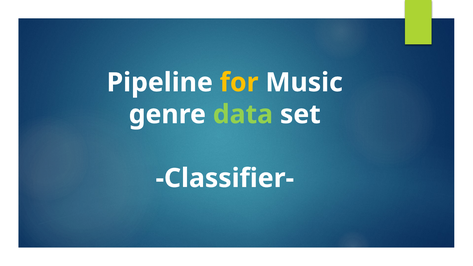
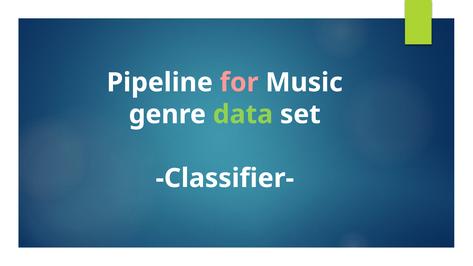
for colour: yellow -> pink
